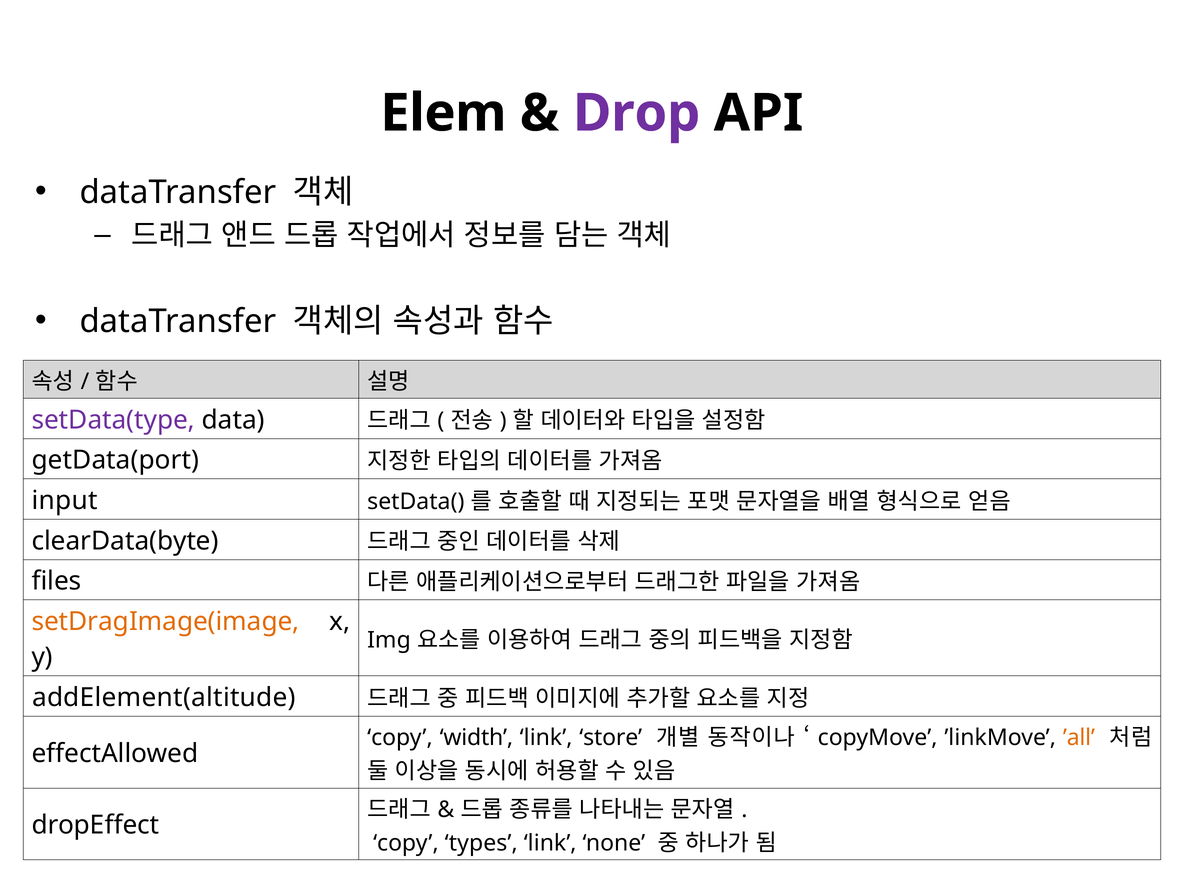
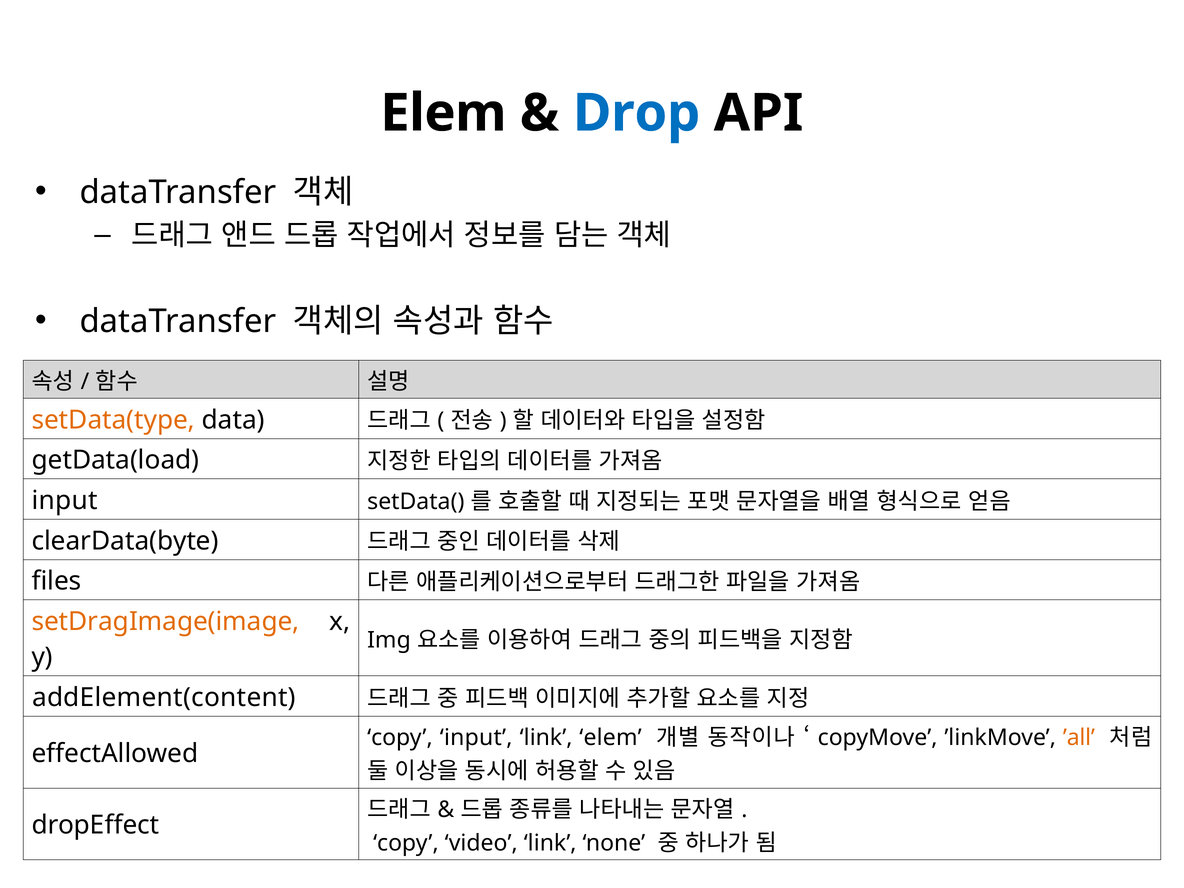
Drop colour: purple -> blue
setData(type colour: purple -> orange
getData(port: getData(port -> getData(load
addElement(altitude: addElement(altitude -> addElement(content
copy width: width -> input
link store: store -> elem
types: types -> video
